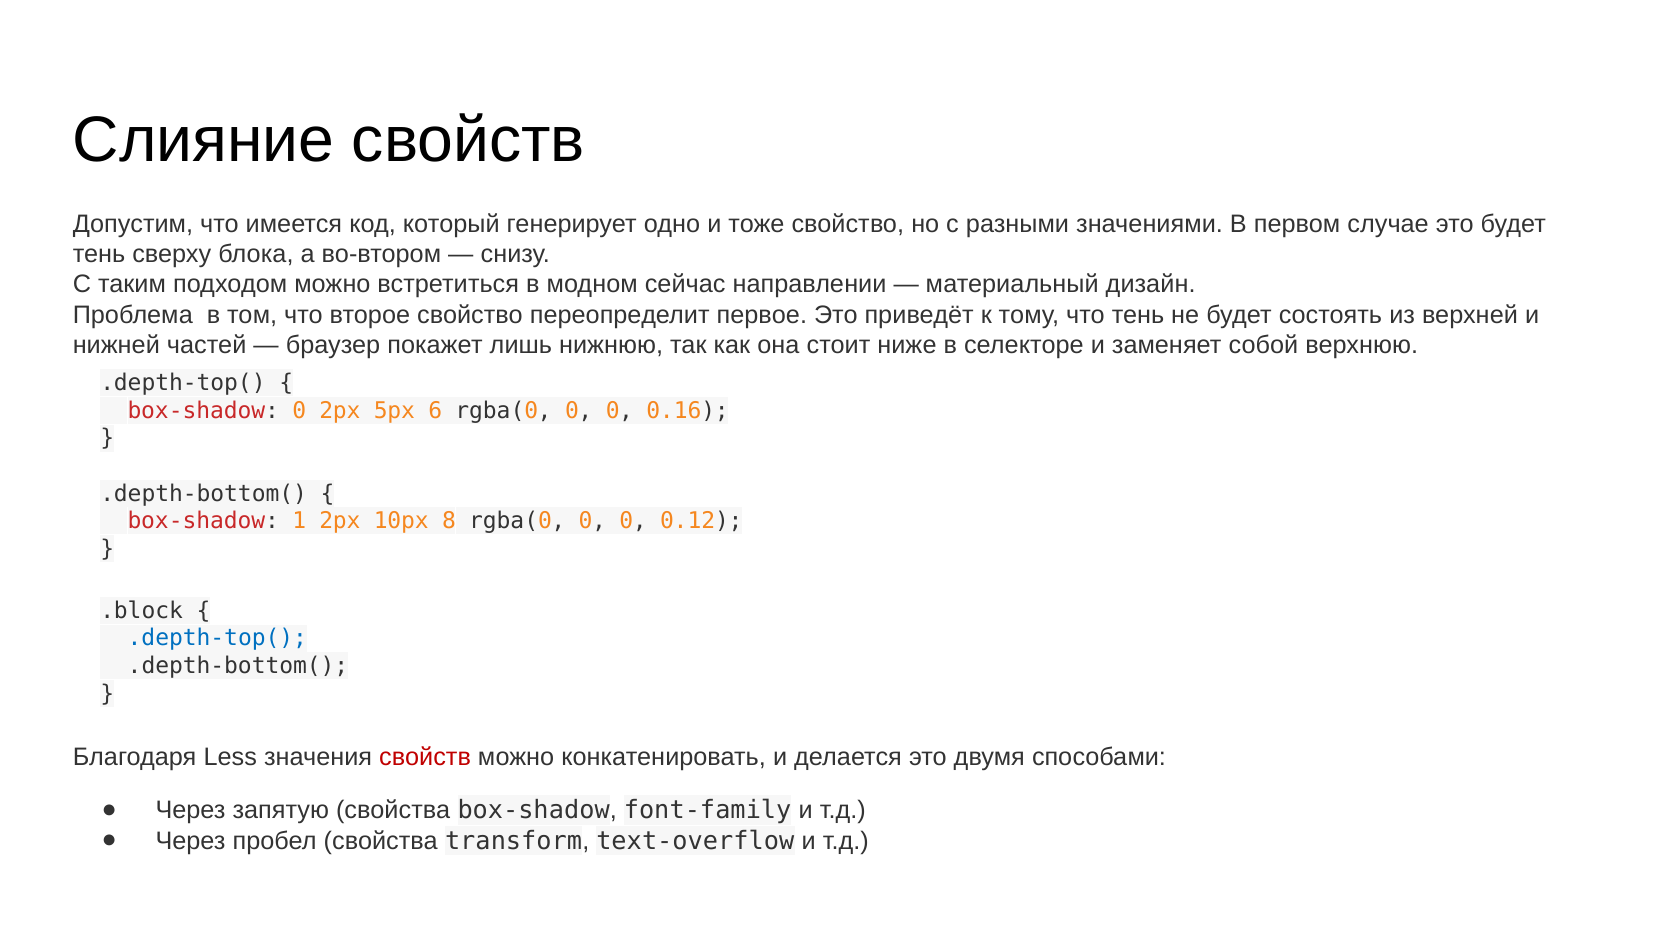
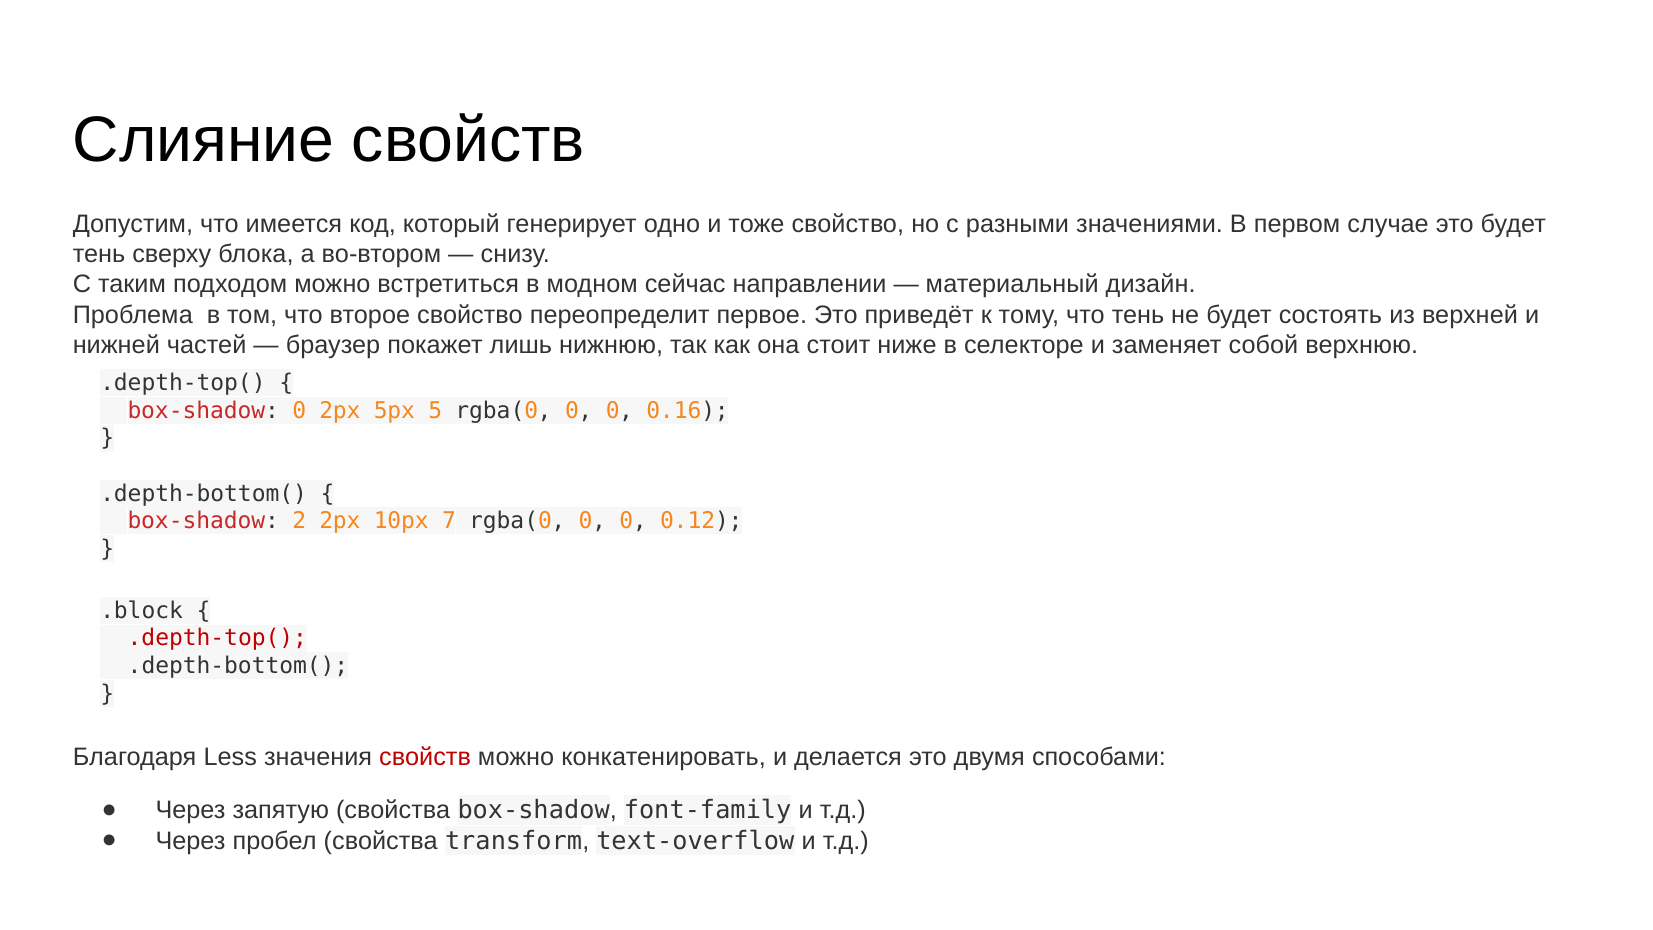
6: 6 -> 5
1: 1 -> 2
8: 8 -> 7
.depth-top( at (217, 638) colour: blue -> red
